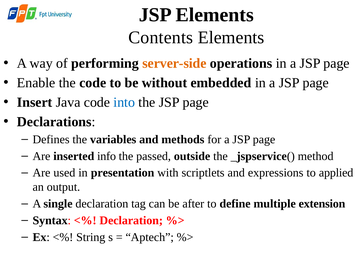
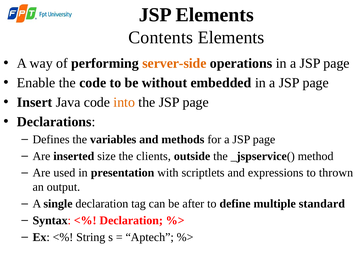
into colour: blue -> orange
info: info -> size
passed: passed -> clients
applied: applied -> thrown
extension: extension -> standard
